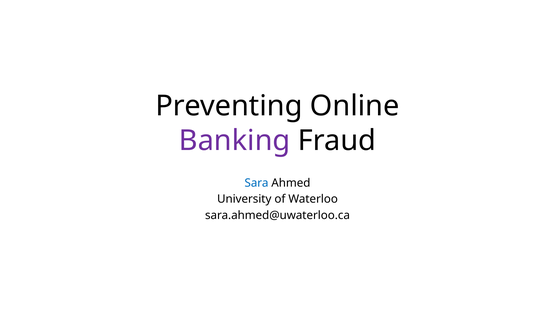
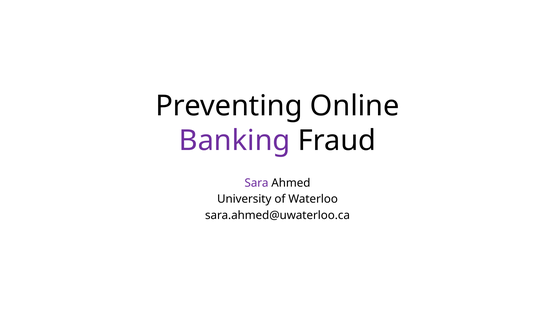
Sara colour: blue -> purple
